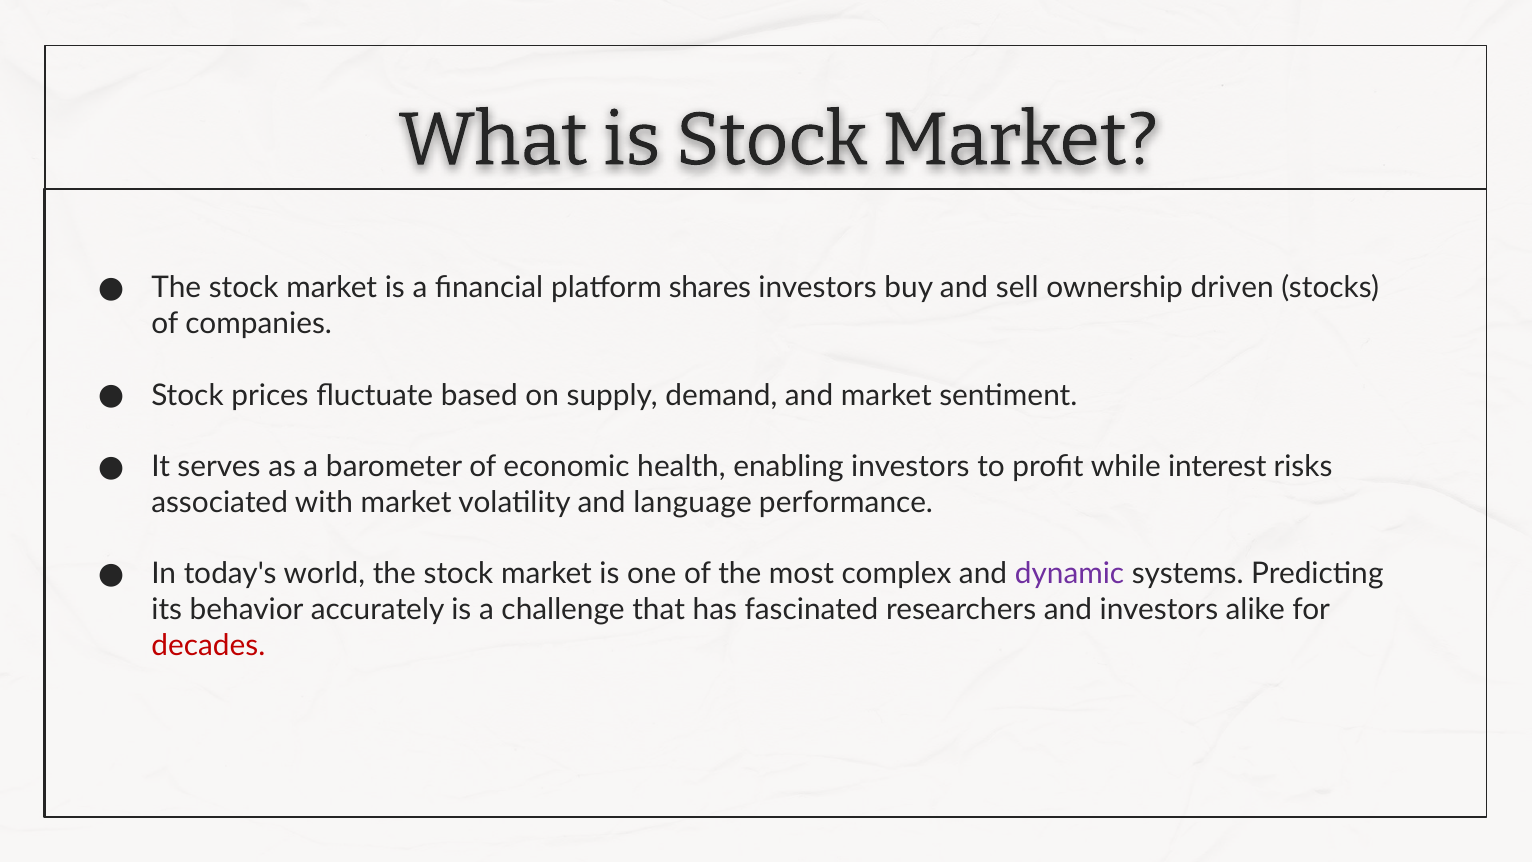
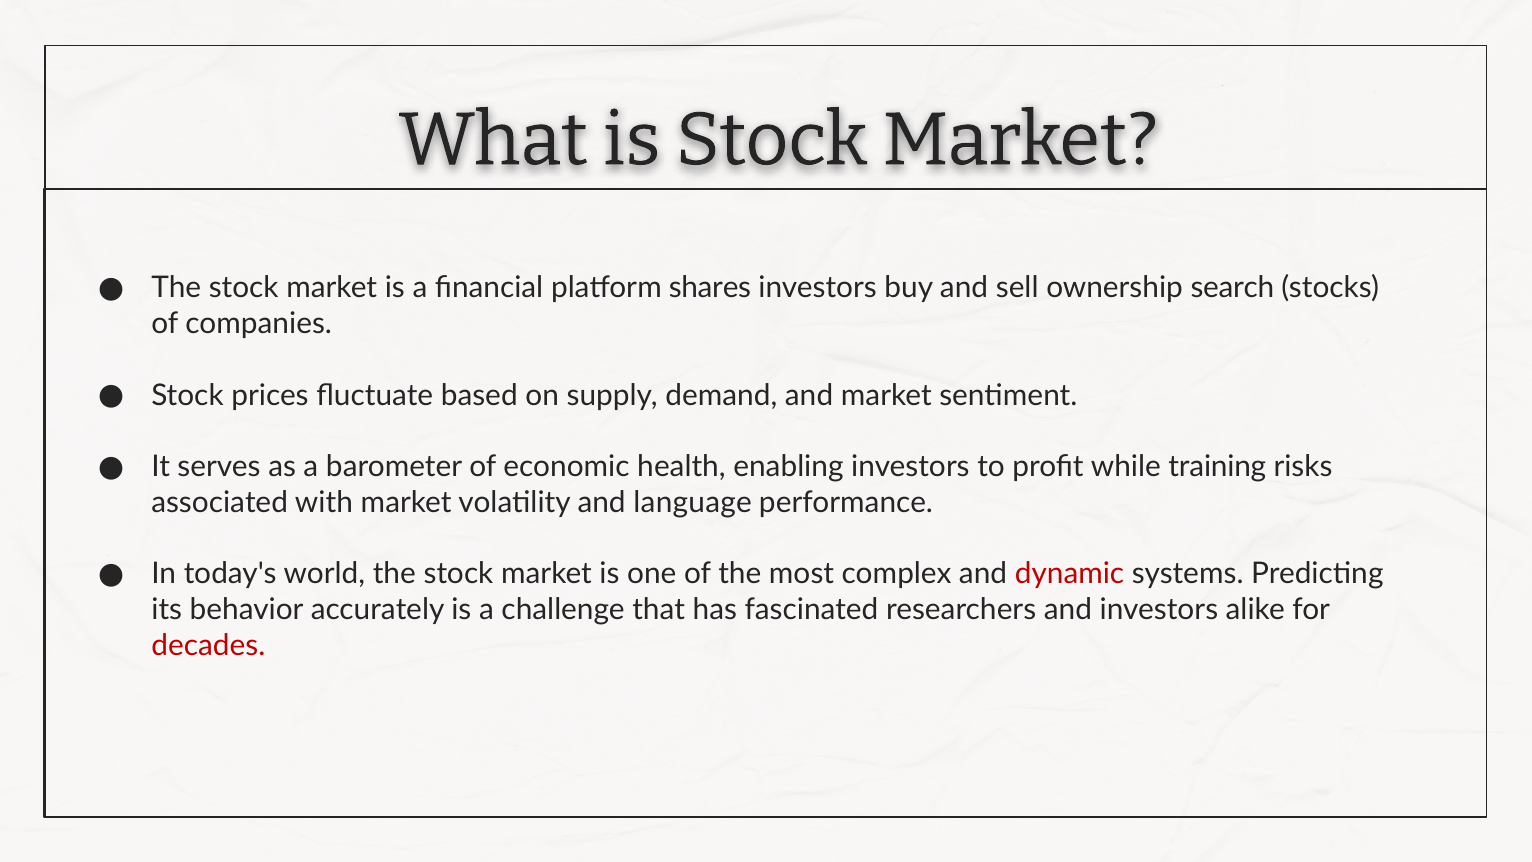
driven: driven -> search
interest: interest -> training
dynamic colour: purple -> red
